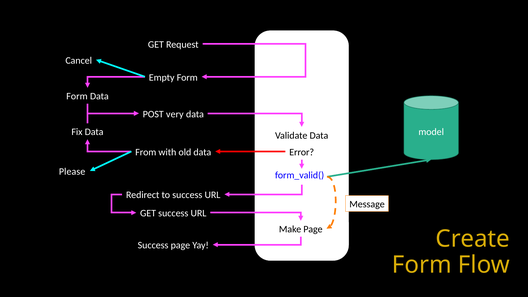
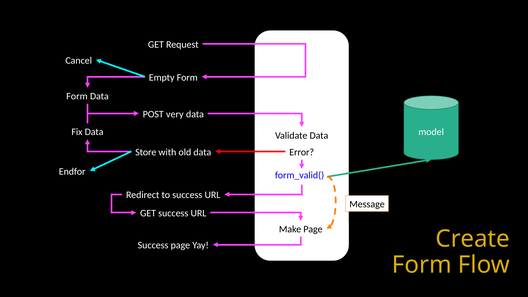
From: From -> Store
Please: Please -> Endfor
